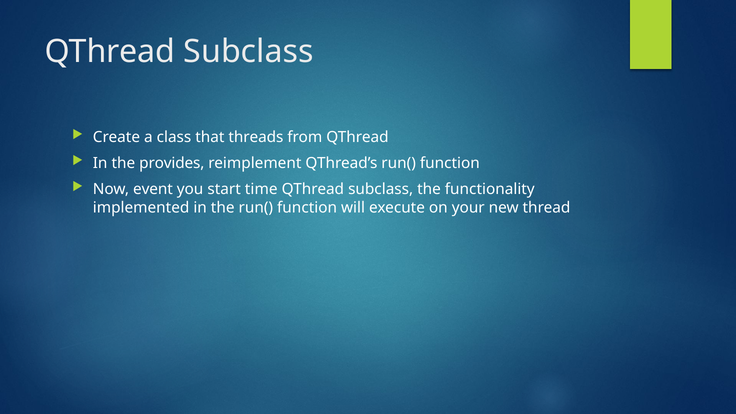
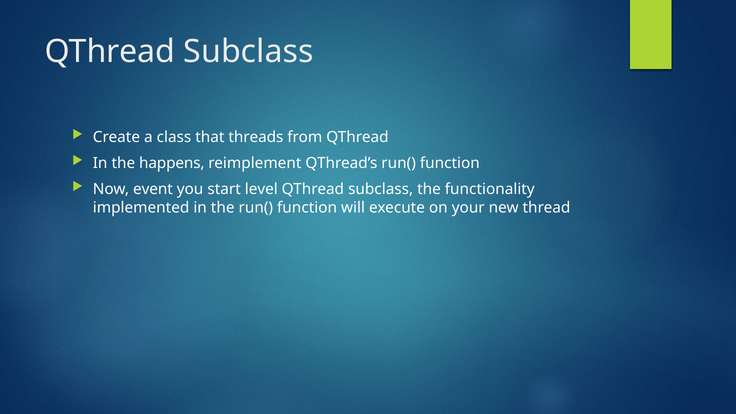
provides: provides -> happens
time: time -> level
